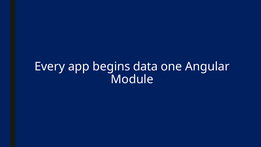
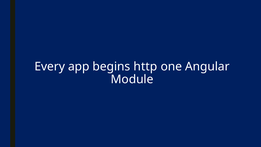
data: data -> http
